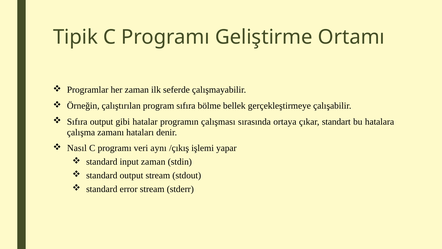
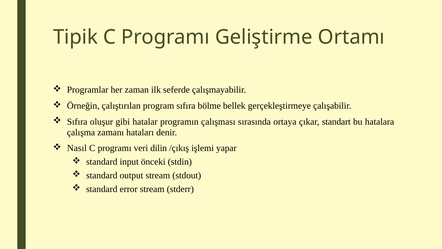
Sıfıra output: output -> oluşur
aynı: aynı -> dilin
input zaman: zaman -> önceki
